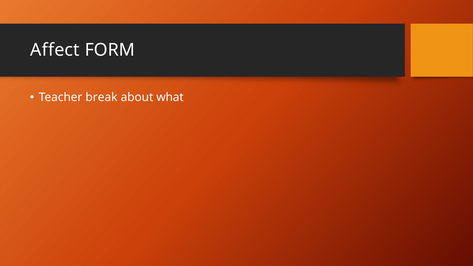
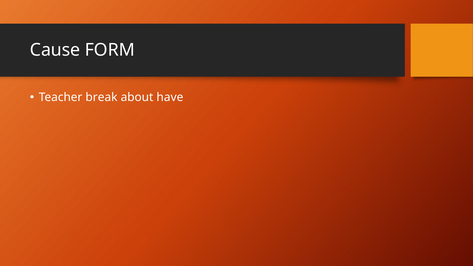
Affect: Affect -> Cause
what: what -> have
